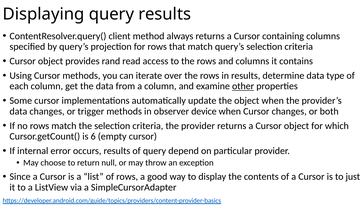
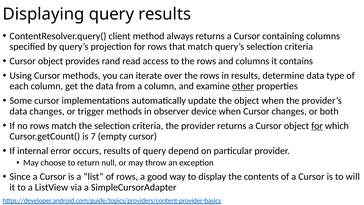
for at (317, 126) underline: none -> present
6: 6 -> 7
just: just -> will
